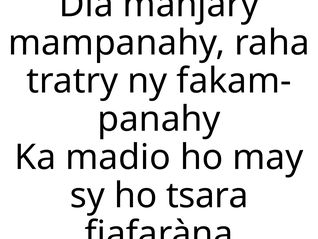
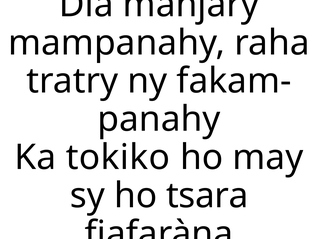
madio: madio -> tokiko
